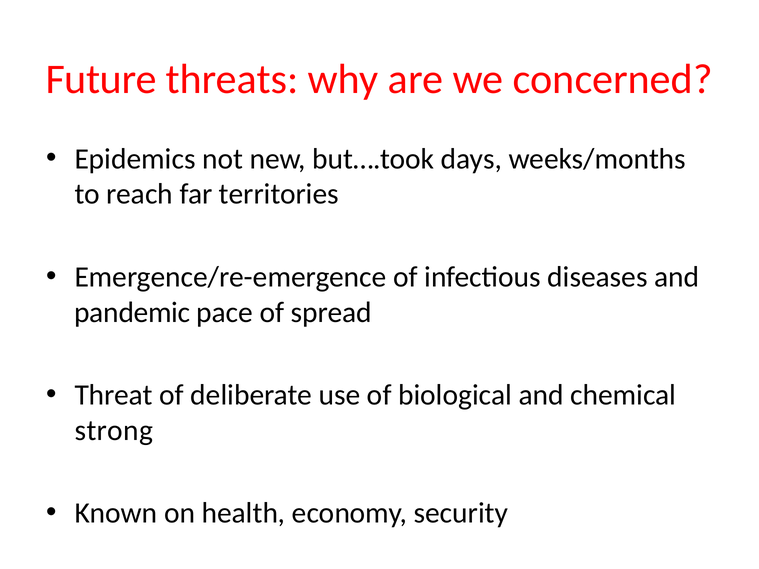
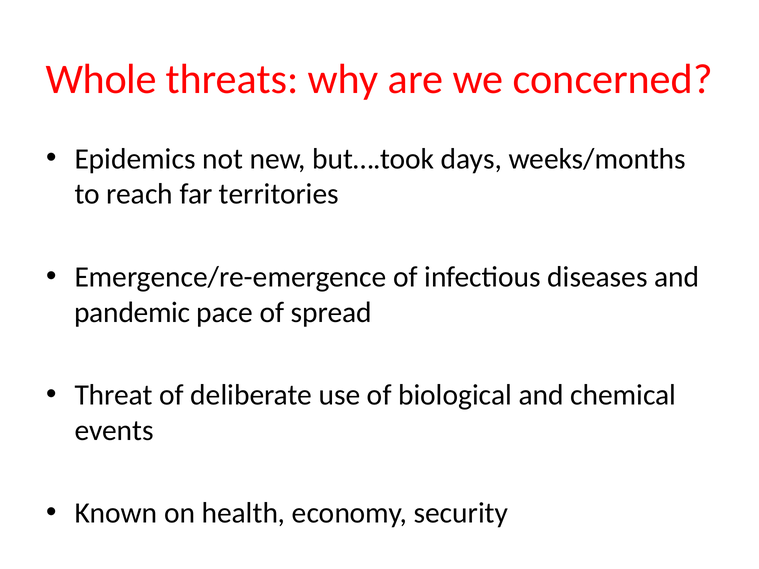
Future: Future -> Whole
strong: strong -> events
